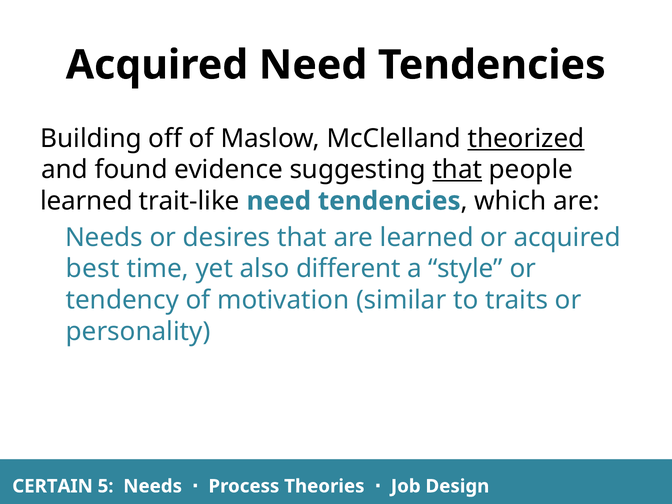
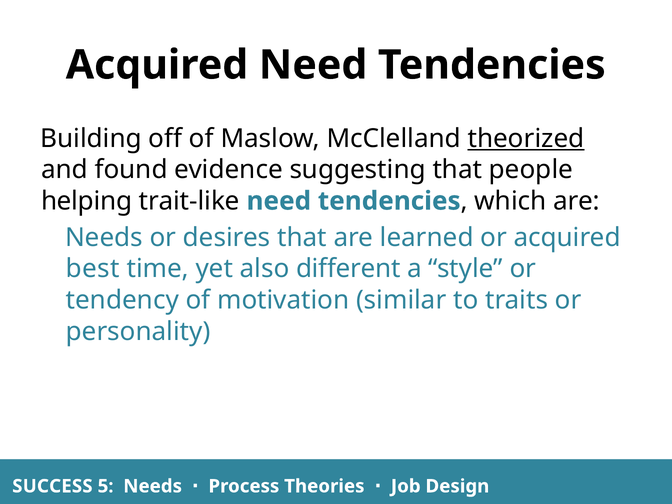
that at (457, 170) underline: present -> none
learned at (87, 201): learned -> helping
CERTAIN: CERTAIN -> SUCCESS
